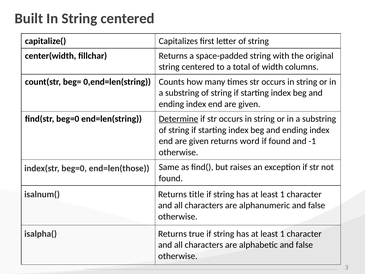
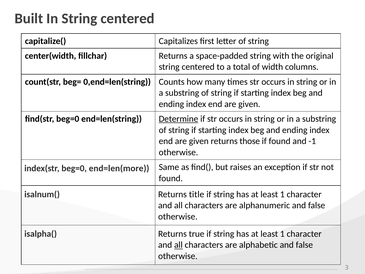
word: word -> those
end=len(those: end=len(those -> end=len(more
all at (178, 245) underline: none -> present
